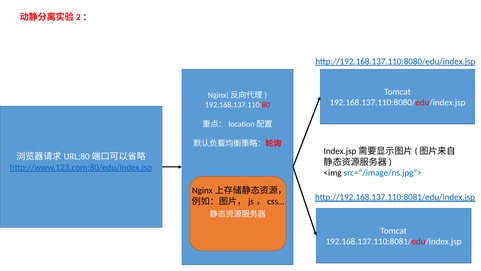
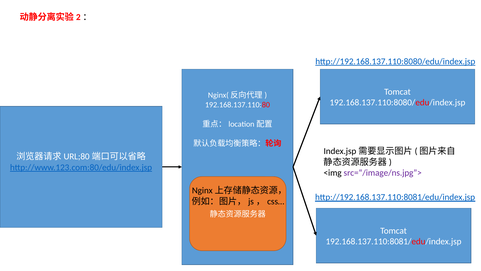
src=“/image/ns.jpg”> colour: blue -> purple
